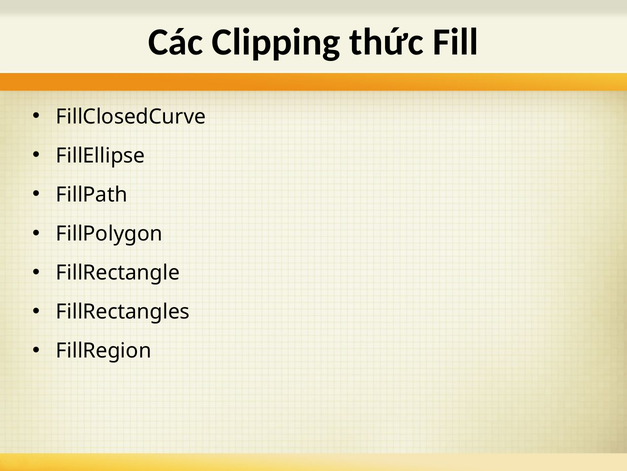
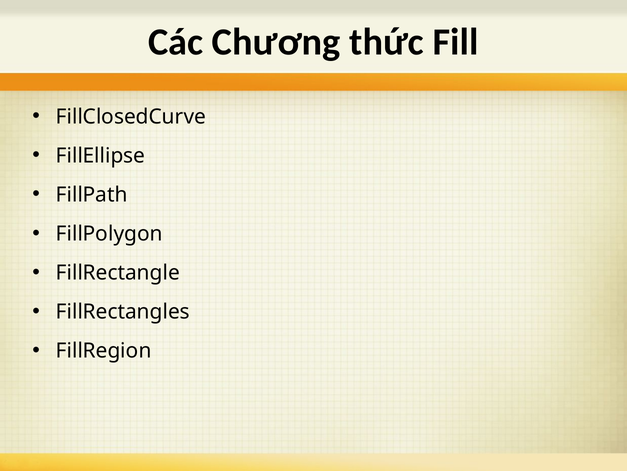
Clipping: Clipping -> Chương
